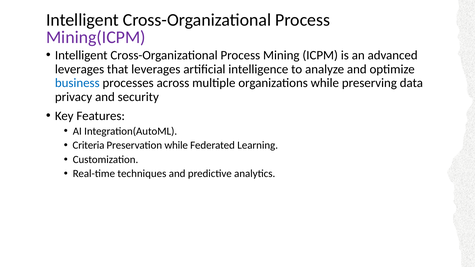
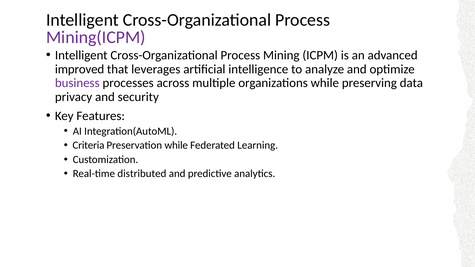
leverages at (80, 69): leverages -> improved
business colour: blue -> purple
techniques: techniques -> distributed
